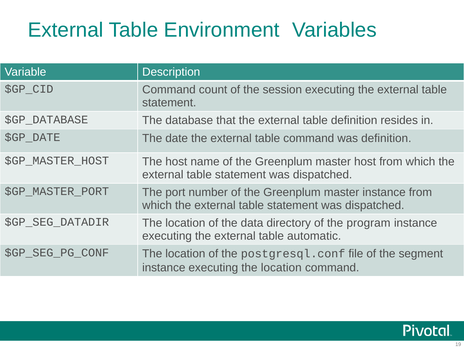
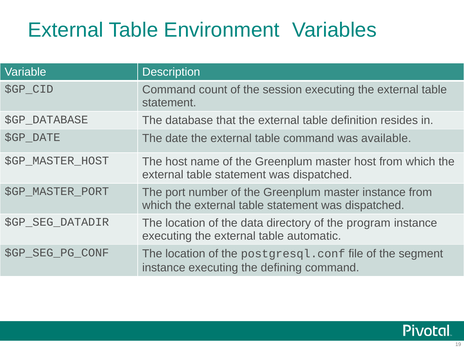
was definition: definition -> available
executing the location: location -> defining
